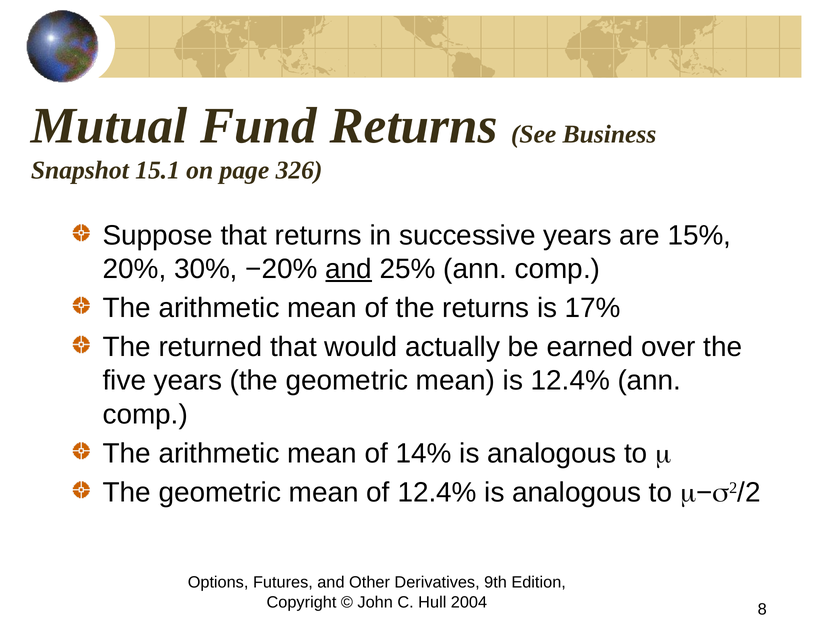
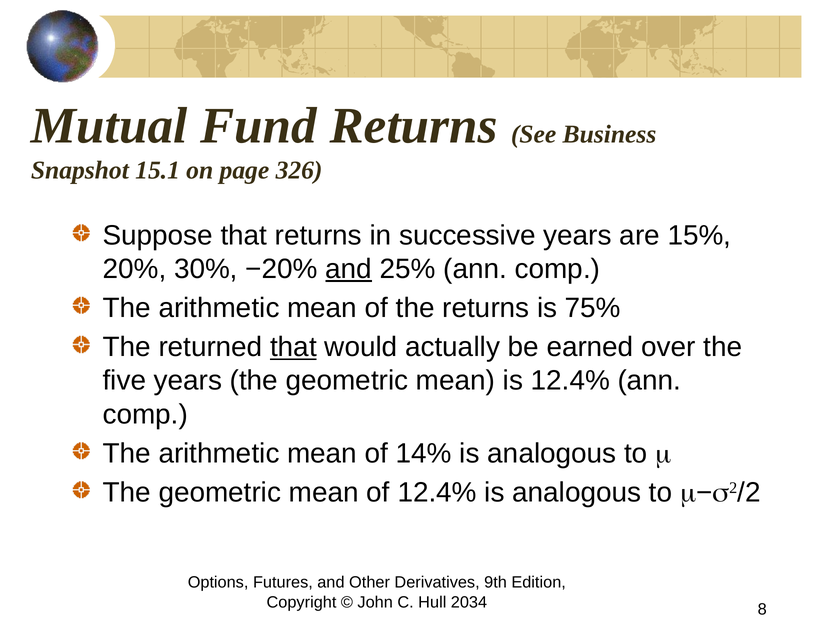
17%: 17% -> 75%
that at (293, 347) underline: none -> present
2004: 2004 -> 2034
